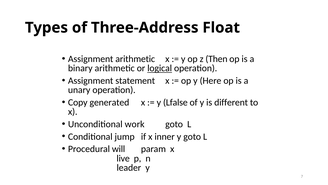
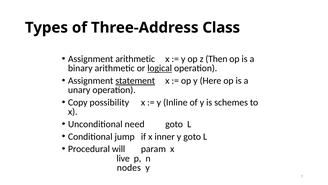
Float: Float -> Class
statement underline: none -> present
generated: generated -> possibility
Lfalse: Lfalse -> Inline
different: different -> schemes
work: work -> need
leader: leader -> nodes
